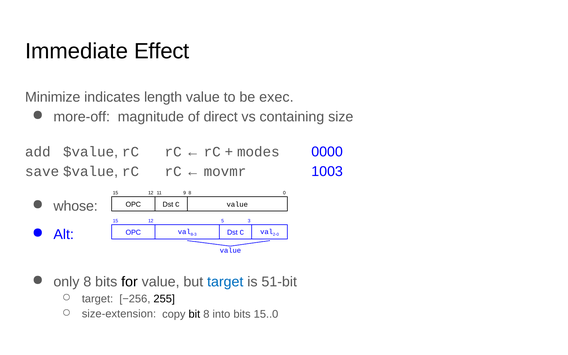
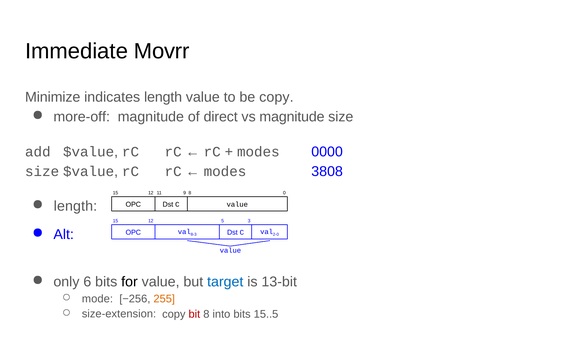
Effect: Effect -> Movrr
be exec: exec -> copy
vs containing: containing -> magnitude
1003: 1003 -> 3808
save at (42, 172): save -> size
movmr at (225, 172): movmr -> modes
whose at (76, 206): whose -> length
only 8: 8 -> 6
51-bit: 51-bit -> 13-bit
target at (98, 299): target -> mode
255 colour: black -> orange
bit colour: black -> red
15..0: 15..0 -> 15..5
